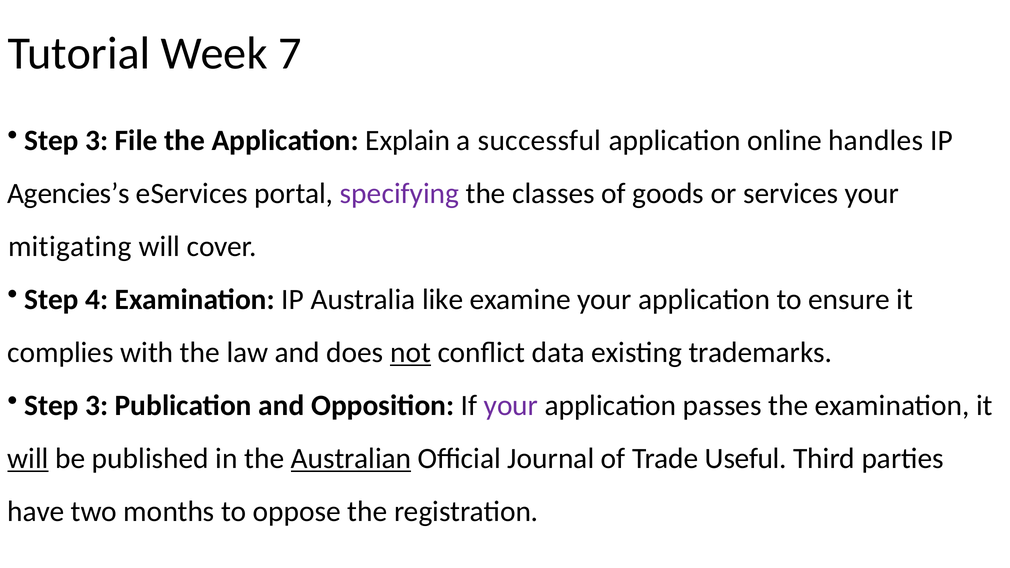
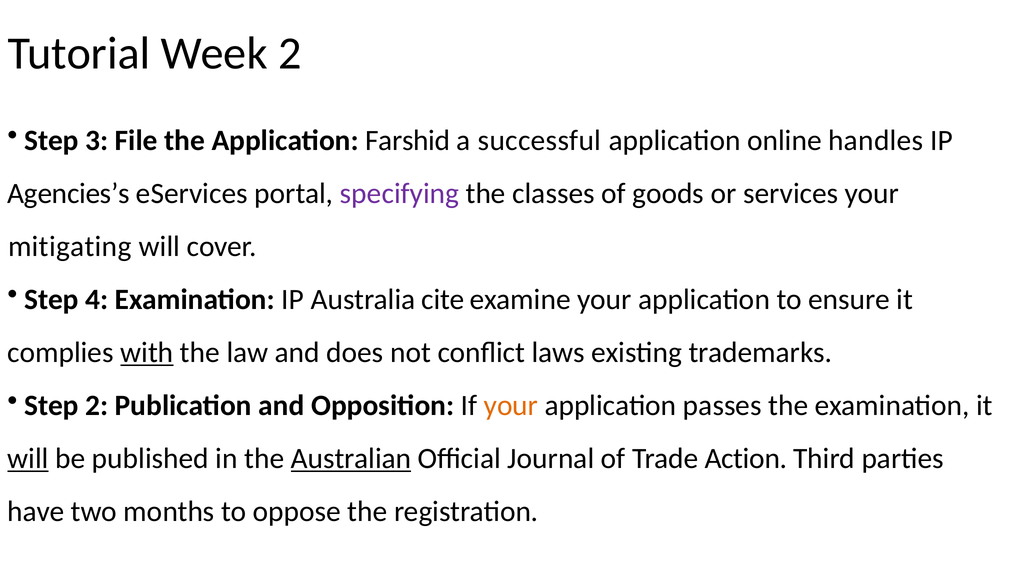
Week 7: 7 -> 2
Explain: Explain -> Farshid
like: like -> cite
with underline: none -> present
not underline: present -> none
data: data -> laws
3 at (97, 406): 3 -> 2
your at (511, 406) colour: purple -> orange
Useful: Useful -> Action
